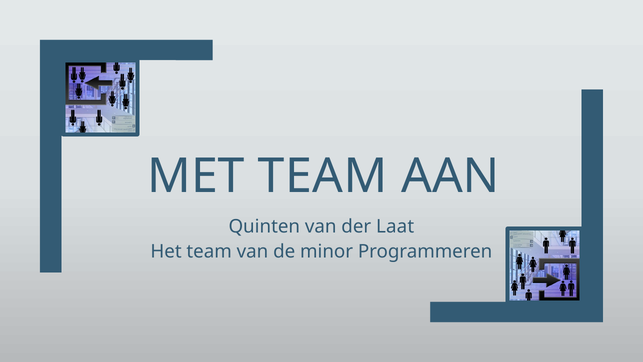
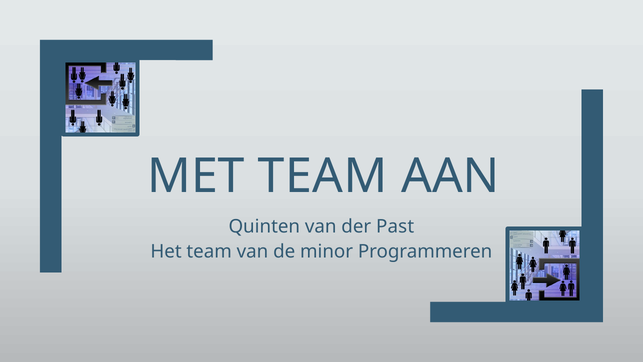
Laat: Laat -> Past
